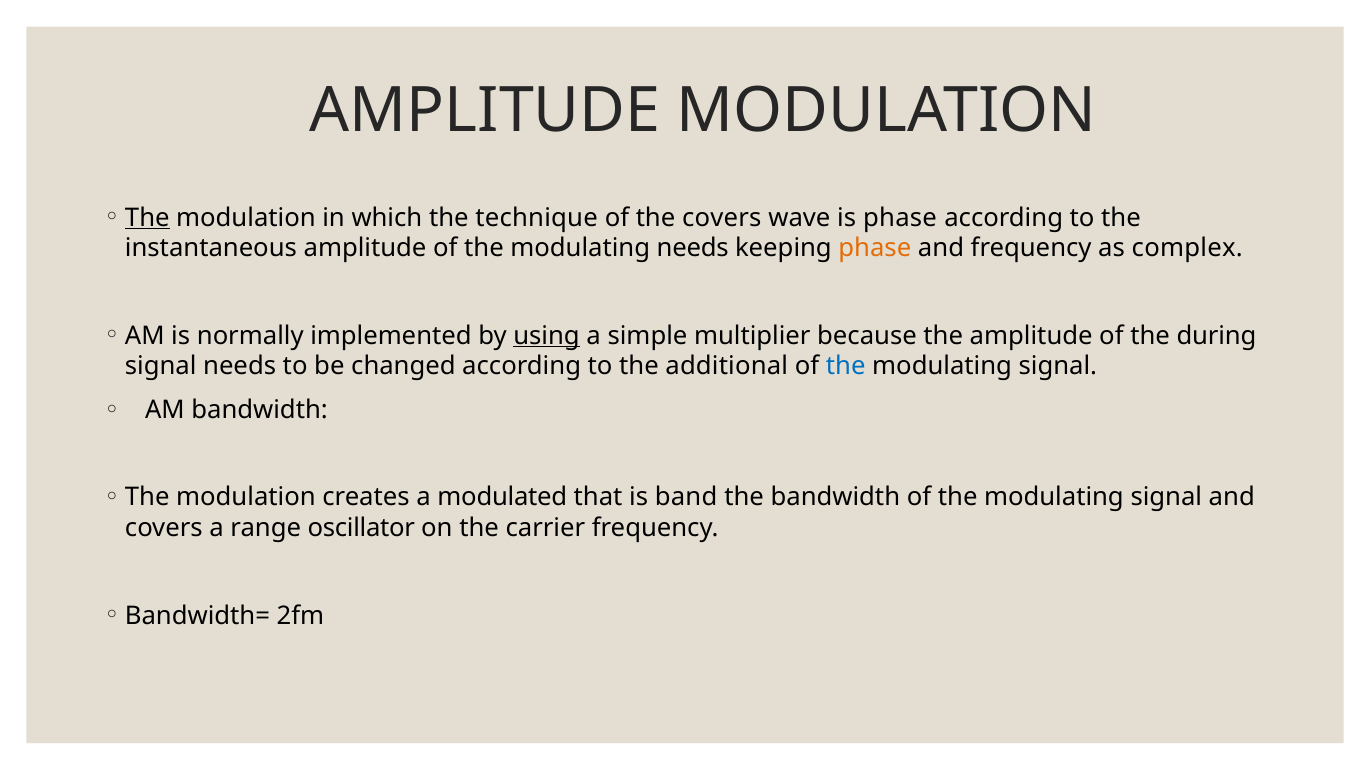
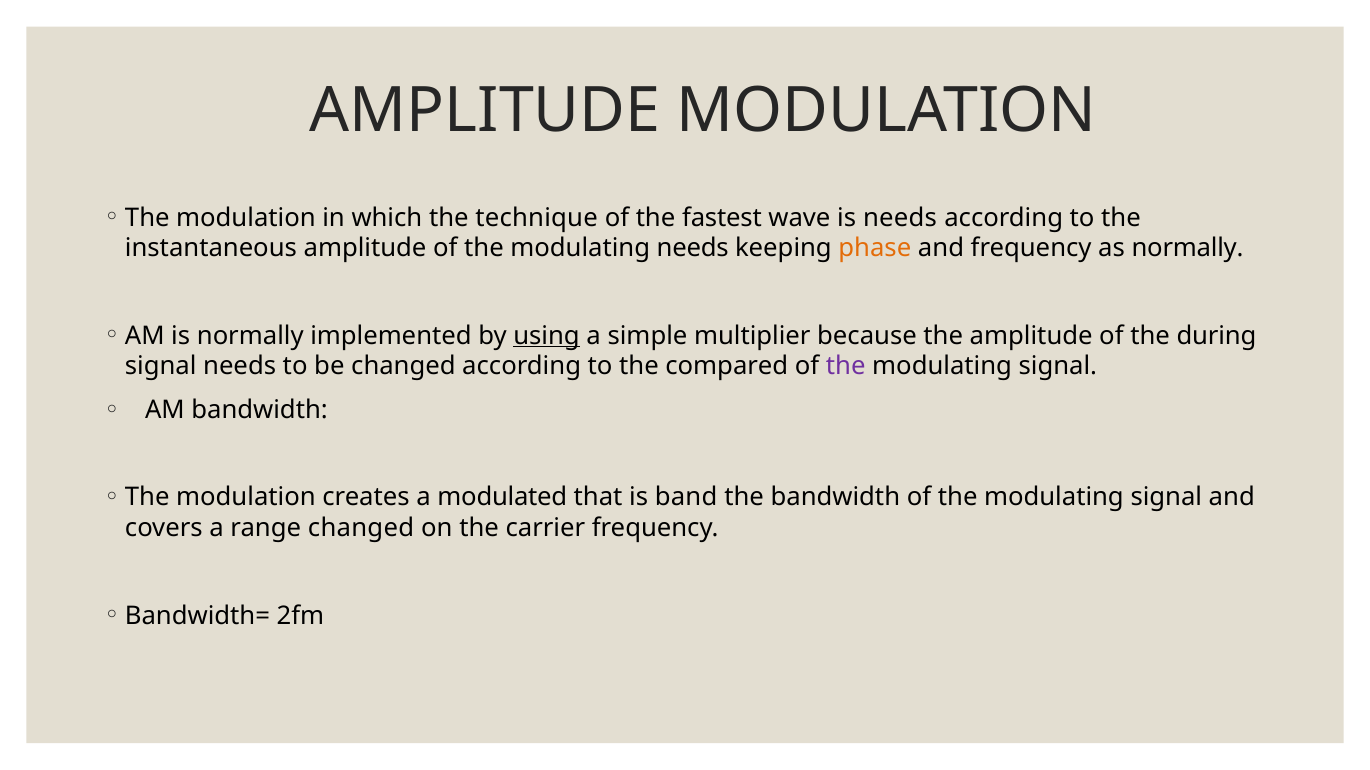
The at (147, 218) underline: present -> none
the covers: covers -> fastest
is phase: phase -> needs
as complex: complex -> normally
additional: additional -> compared
the at (846, 367) colour: blue -> purple
range oscillator: oscillator -> changed
